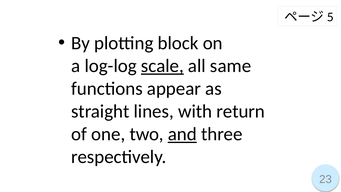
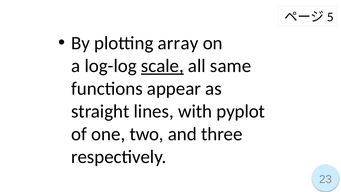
block: block -> array
return: return -> pyplot
and underline: present -> none
